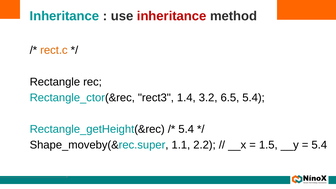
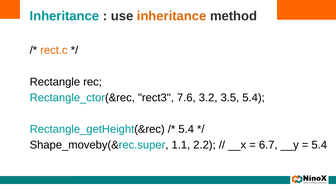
inheritance at (172, 16) colour: red -> orange
1.4: 1.4 -> 7.6
6.5: 6.5 -> 3.5
1.5: 1.5 -> 6.7
